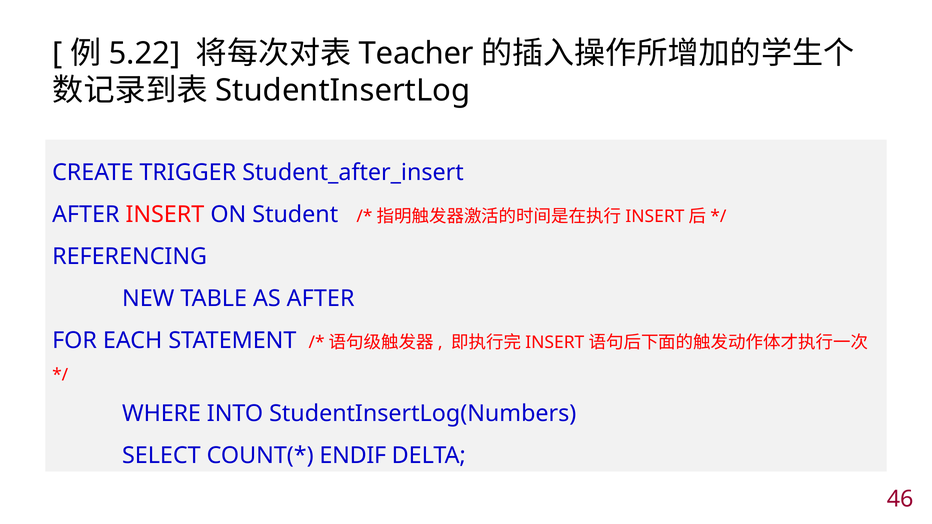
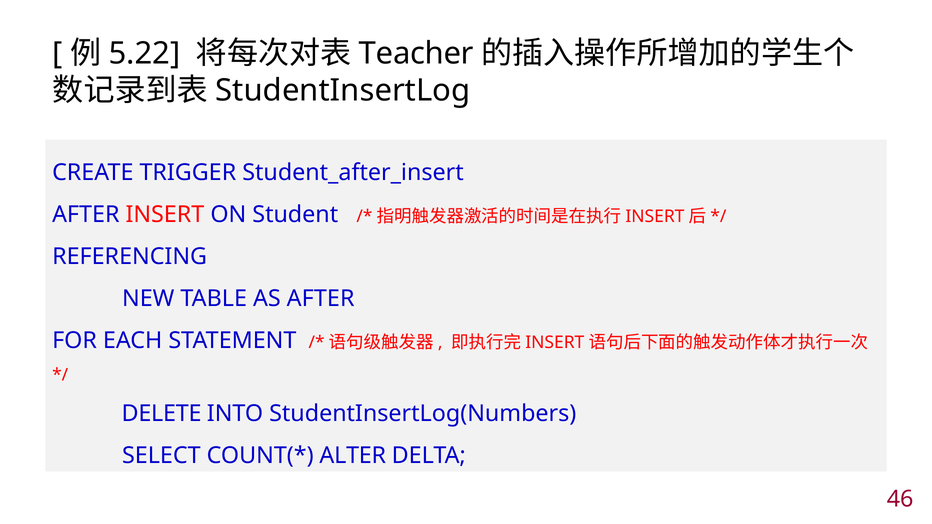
WHERE: WHERE -> DELETE
ENDIF: ENDIF -> ALTER
